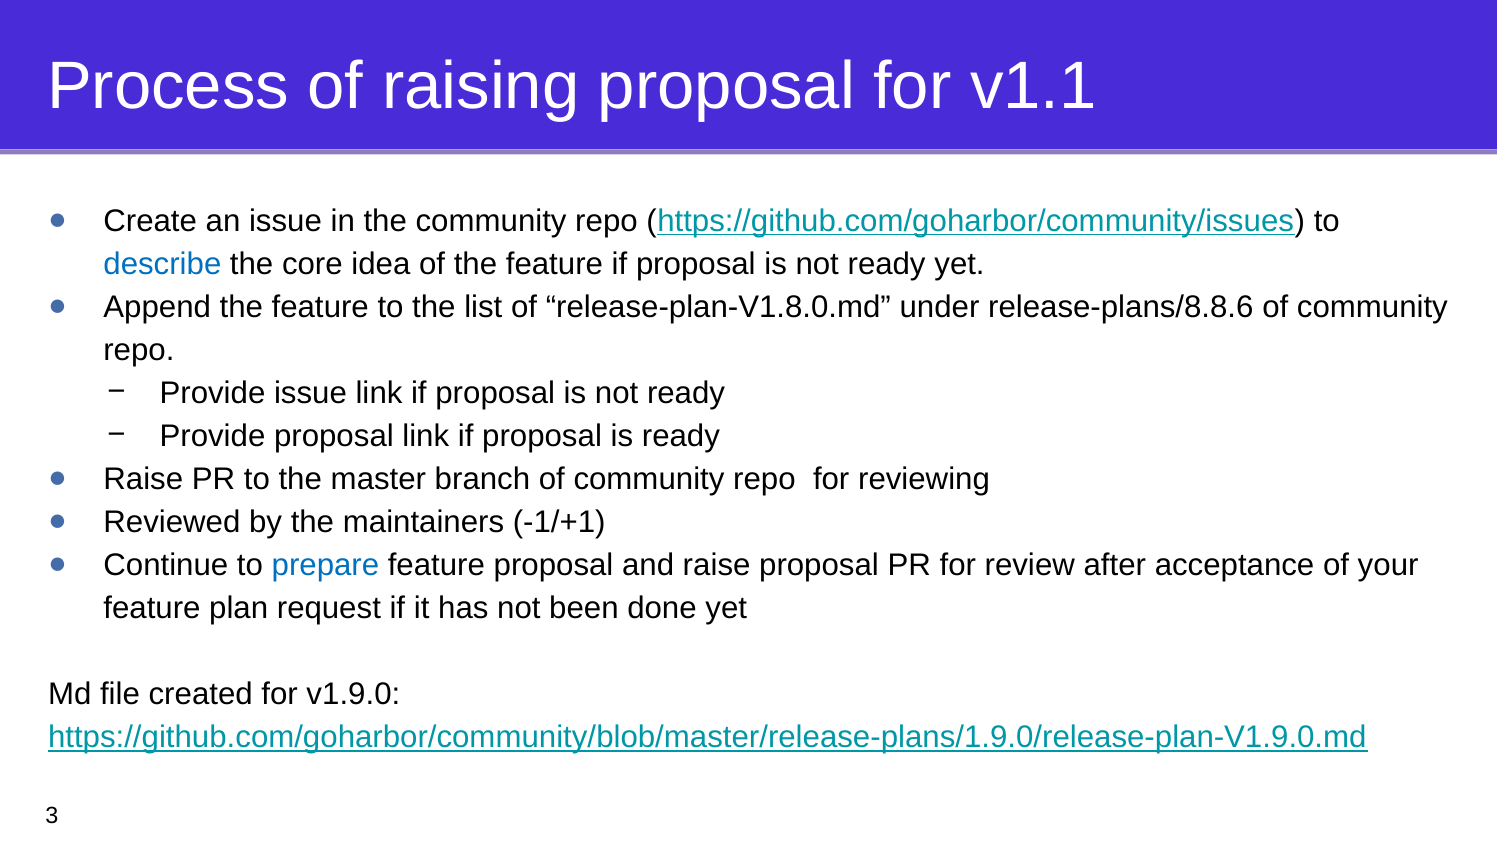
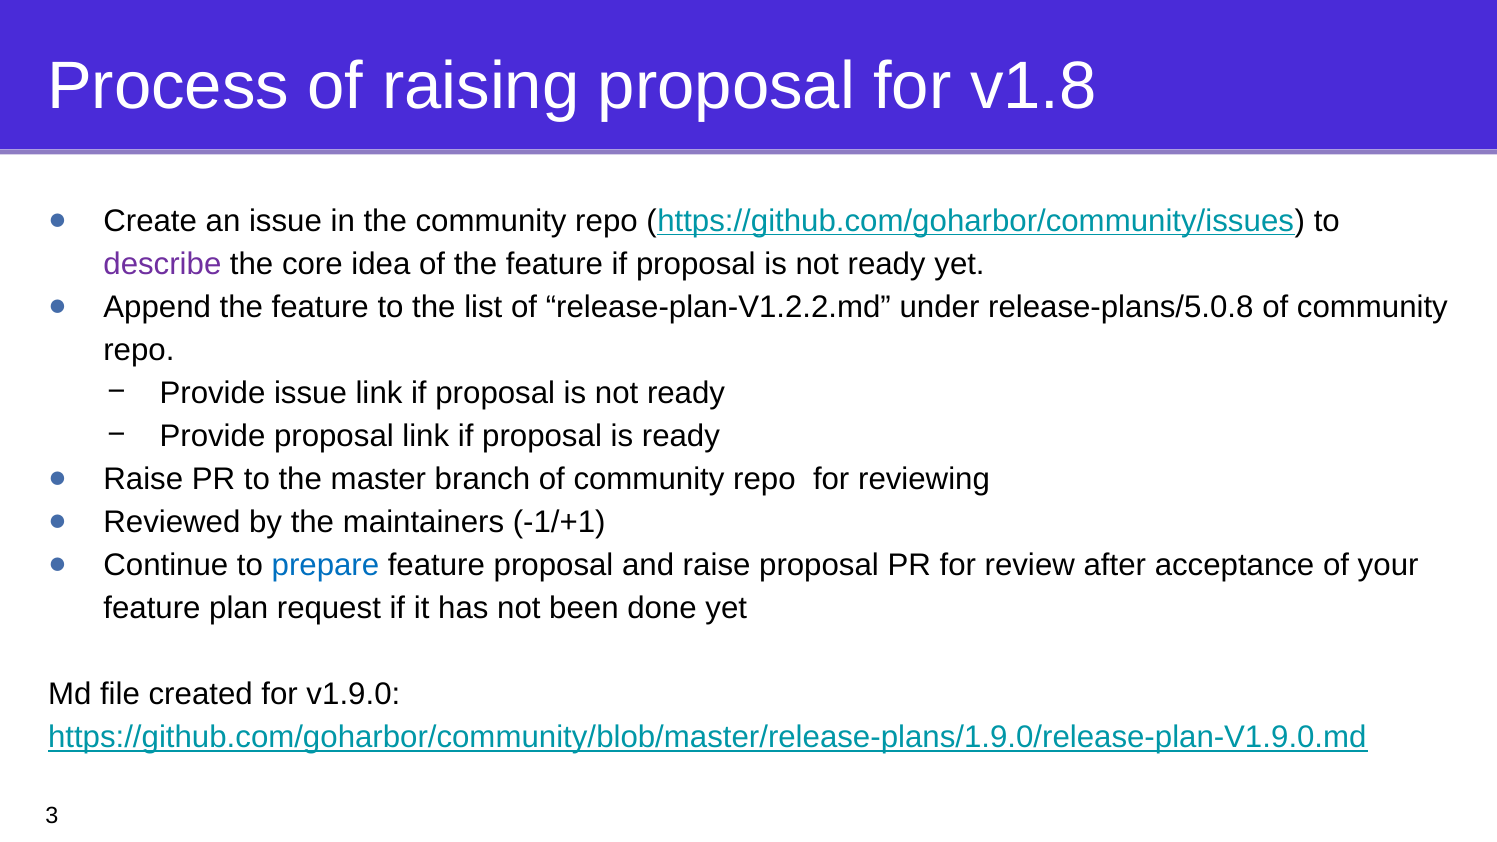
v1.1: v1.1 -> v1.8
describe colour: blue -> purple
release-plan-V1.8.0.md: release-plan-V1.8.0.md -> release-plan-V1.2.2.md
release-plans/8.8.6: release-plans/8.8.6 -> release-plans/5.0.8
